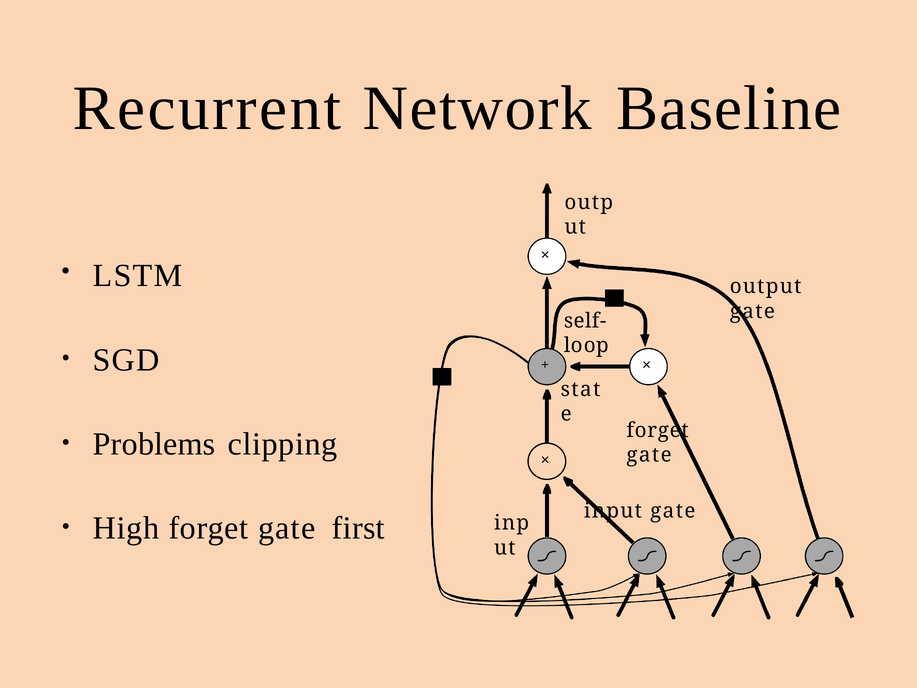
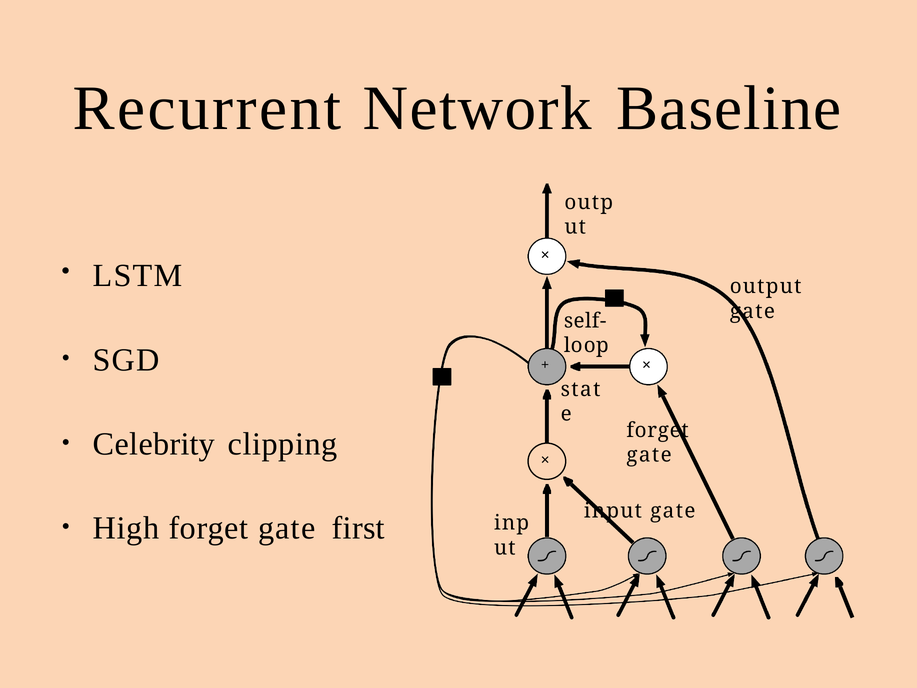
Problems: Problems -> Celebrity
